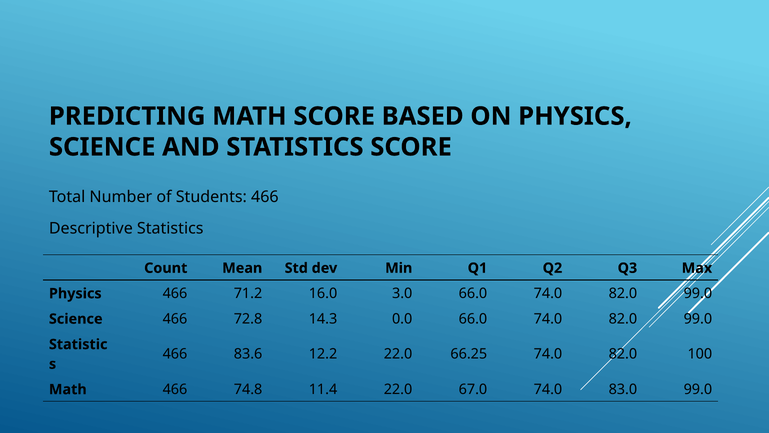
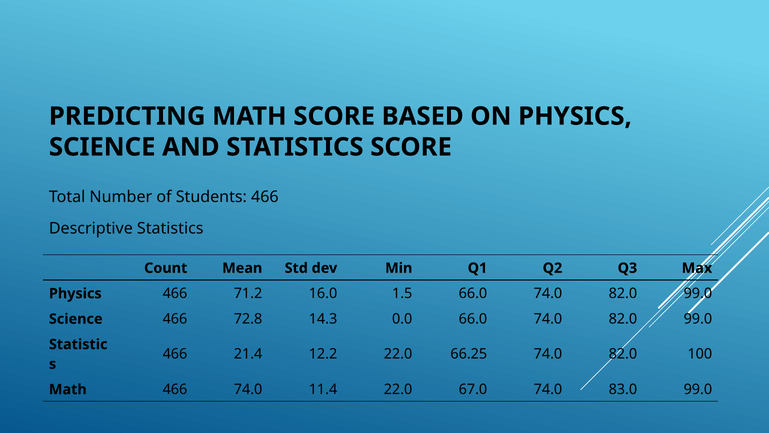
3.0: 3.0 -> 1.5
83.6: 83.6 -> 21.4
466 74.8: 74.8 -> 74.0
